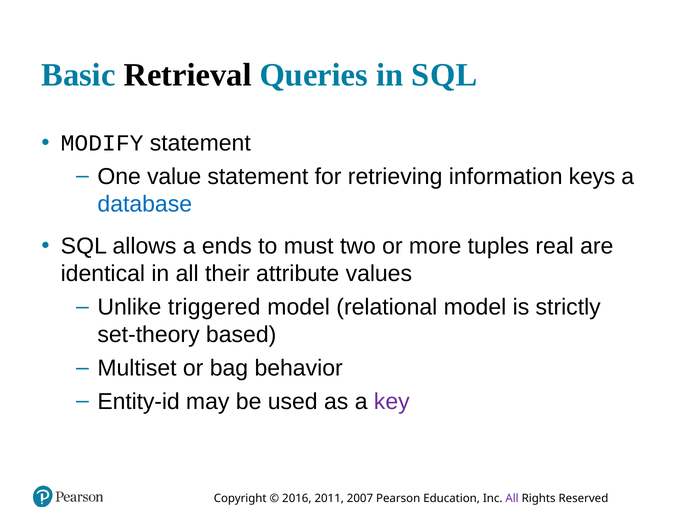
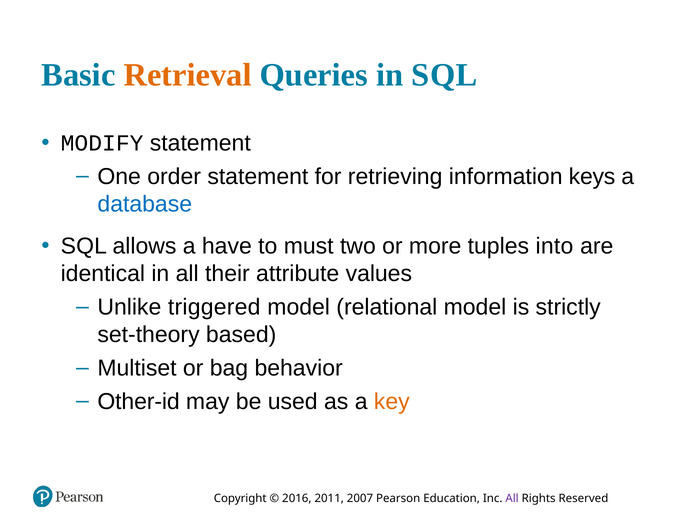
Retrieval colour: black -> orange
value: value -> order
ends: ends -> have
real: real -> into
Entity-id: Entity-id -> Other-id
key colour: purple -> orange
